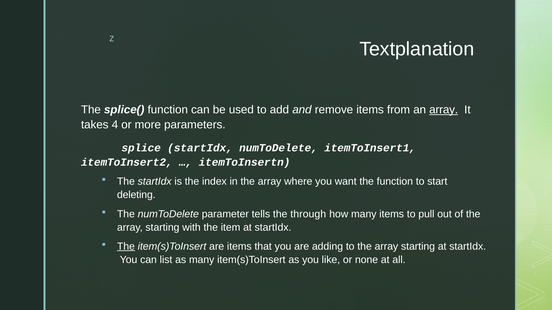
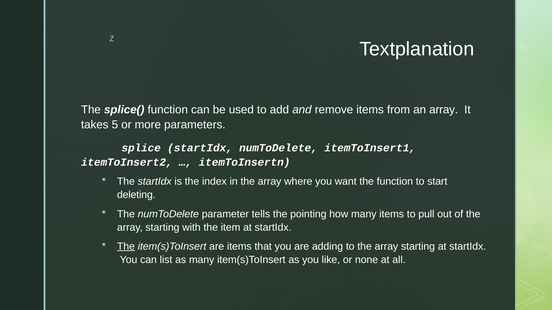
array at (444, 110) underline: present -> none
4: 4 -> 5
through: through -> pointing
